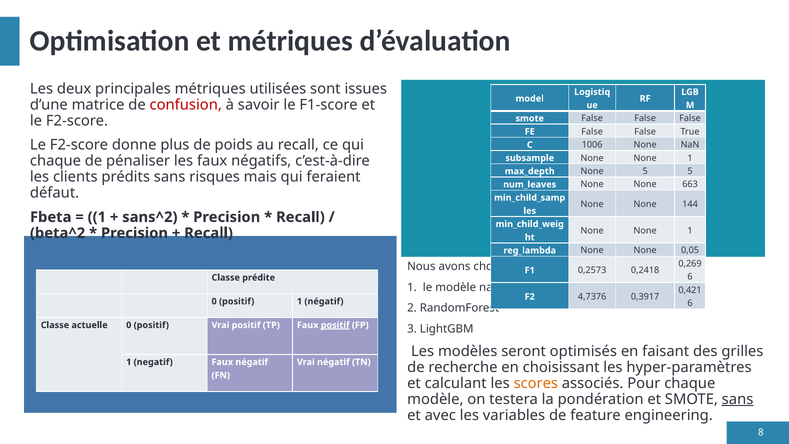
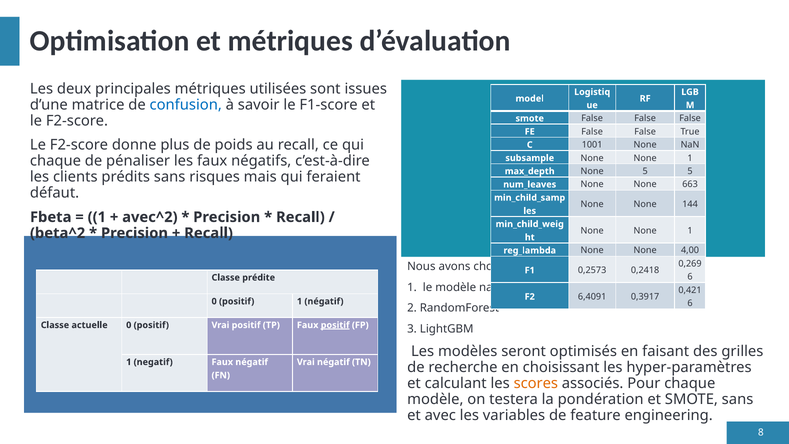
confusion colour: red -> blue
1006: 1006 -> 1001
sans^2: sans^2 -> avec^2
0,05: 0,05 -> 4,00
4,7376: 4,7376 -> 6,4091
sans at (738, 399) underline: present -> none
